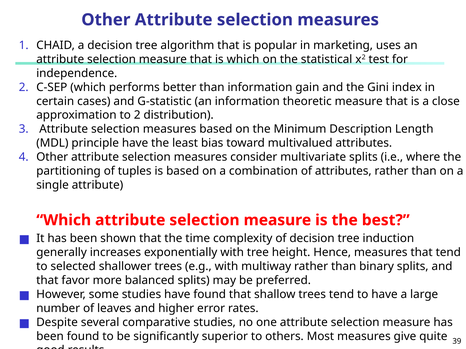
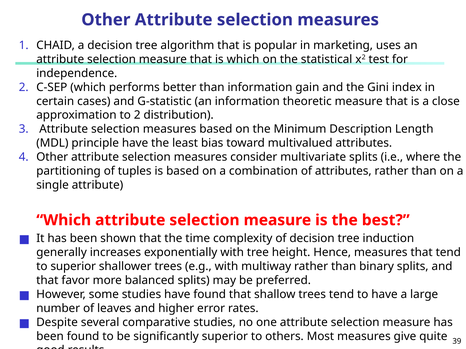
to selected: selected -> superior
